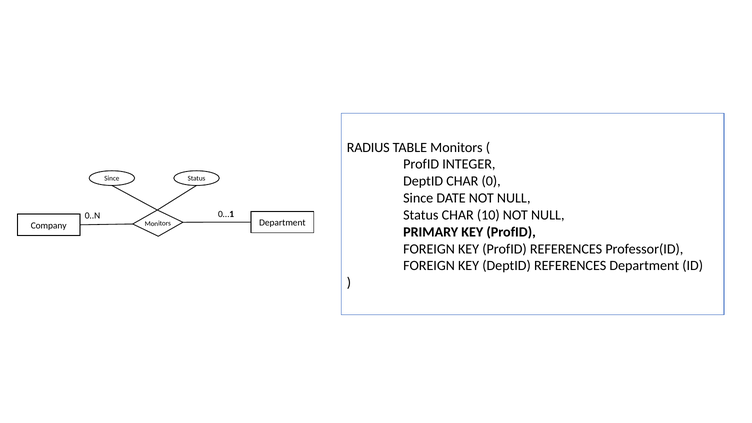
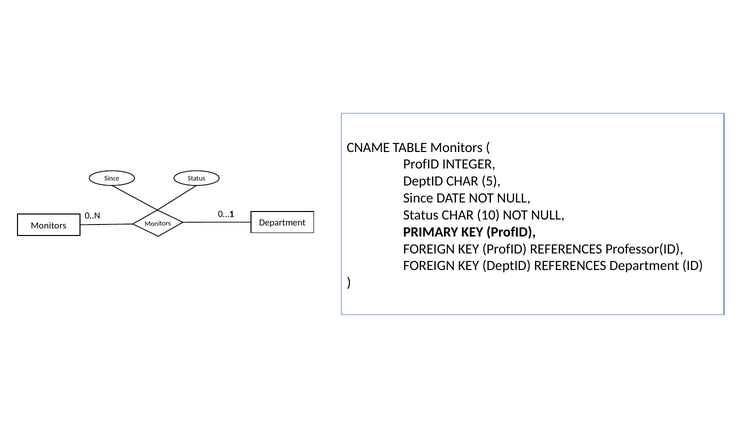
RADIUS: RADIUS -> CNAME
0: 0 -> 5
Company at (49, 225): Company -> Monitors
